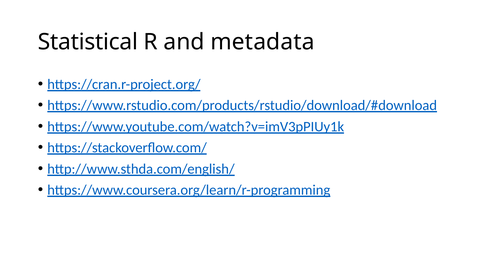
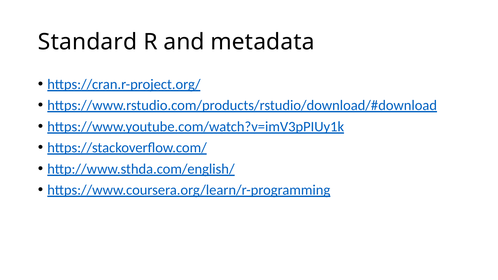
Statistical: Statistical -> Standard
